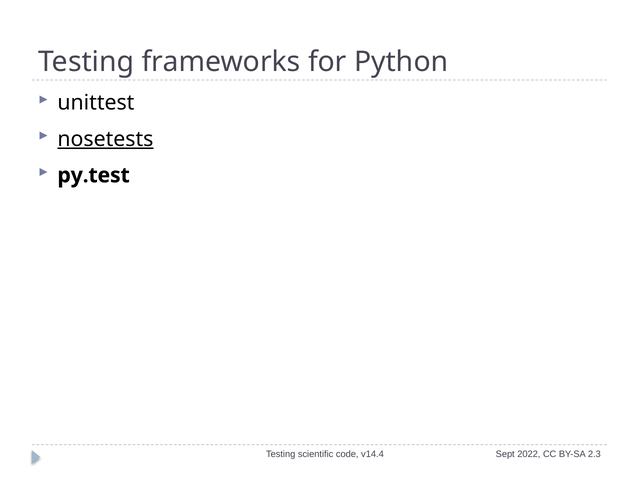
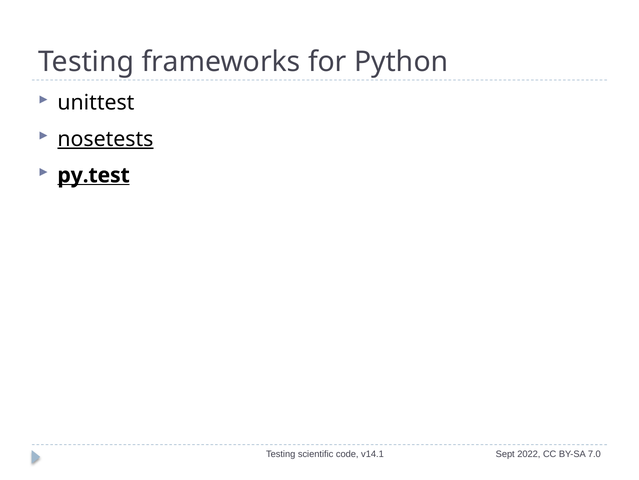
py.test underline: none -> present
v14.4: v14.4 -> v14.1
2.3: 2.3 -> 7.0
